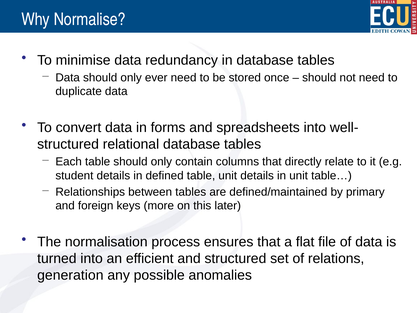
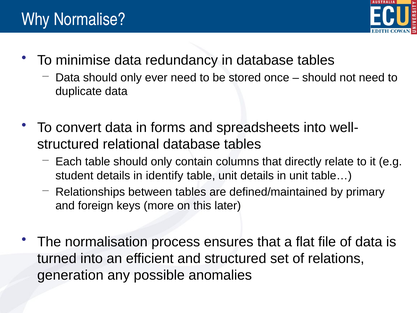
defined: defined -> identify
